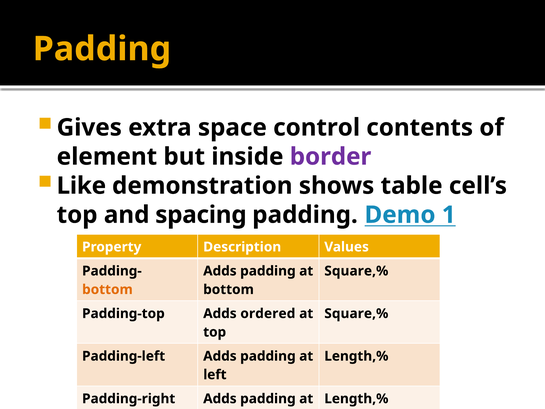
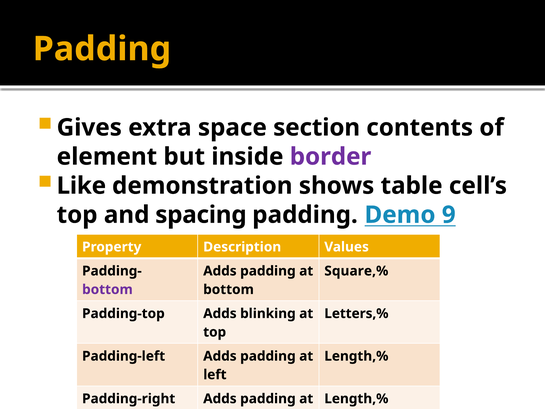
control: control -> section
1: 1 -> 9
bottom at (107, 289) colour: orange -> purple
ordered: ordered -> blinking
Square,% at (356, 313): Square,% -> Letters,%
